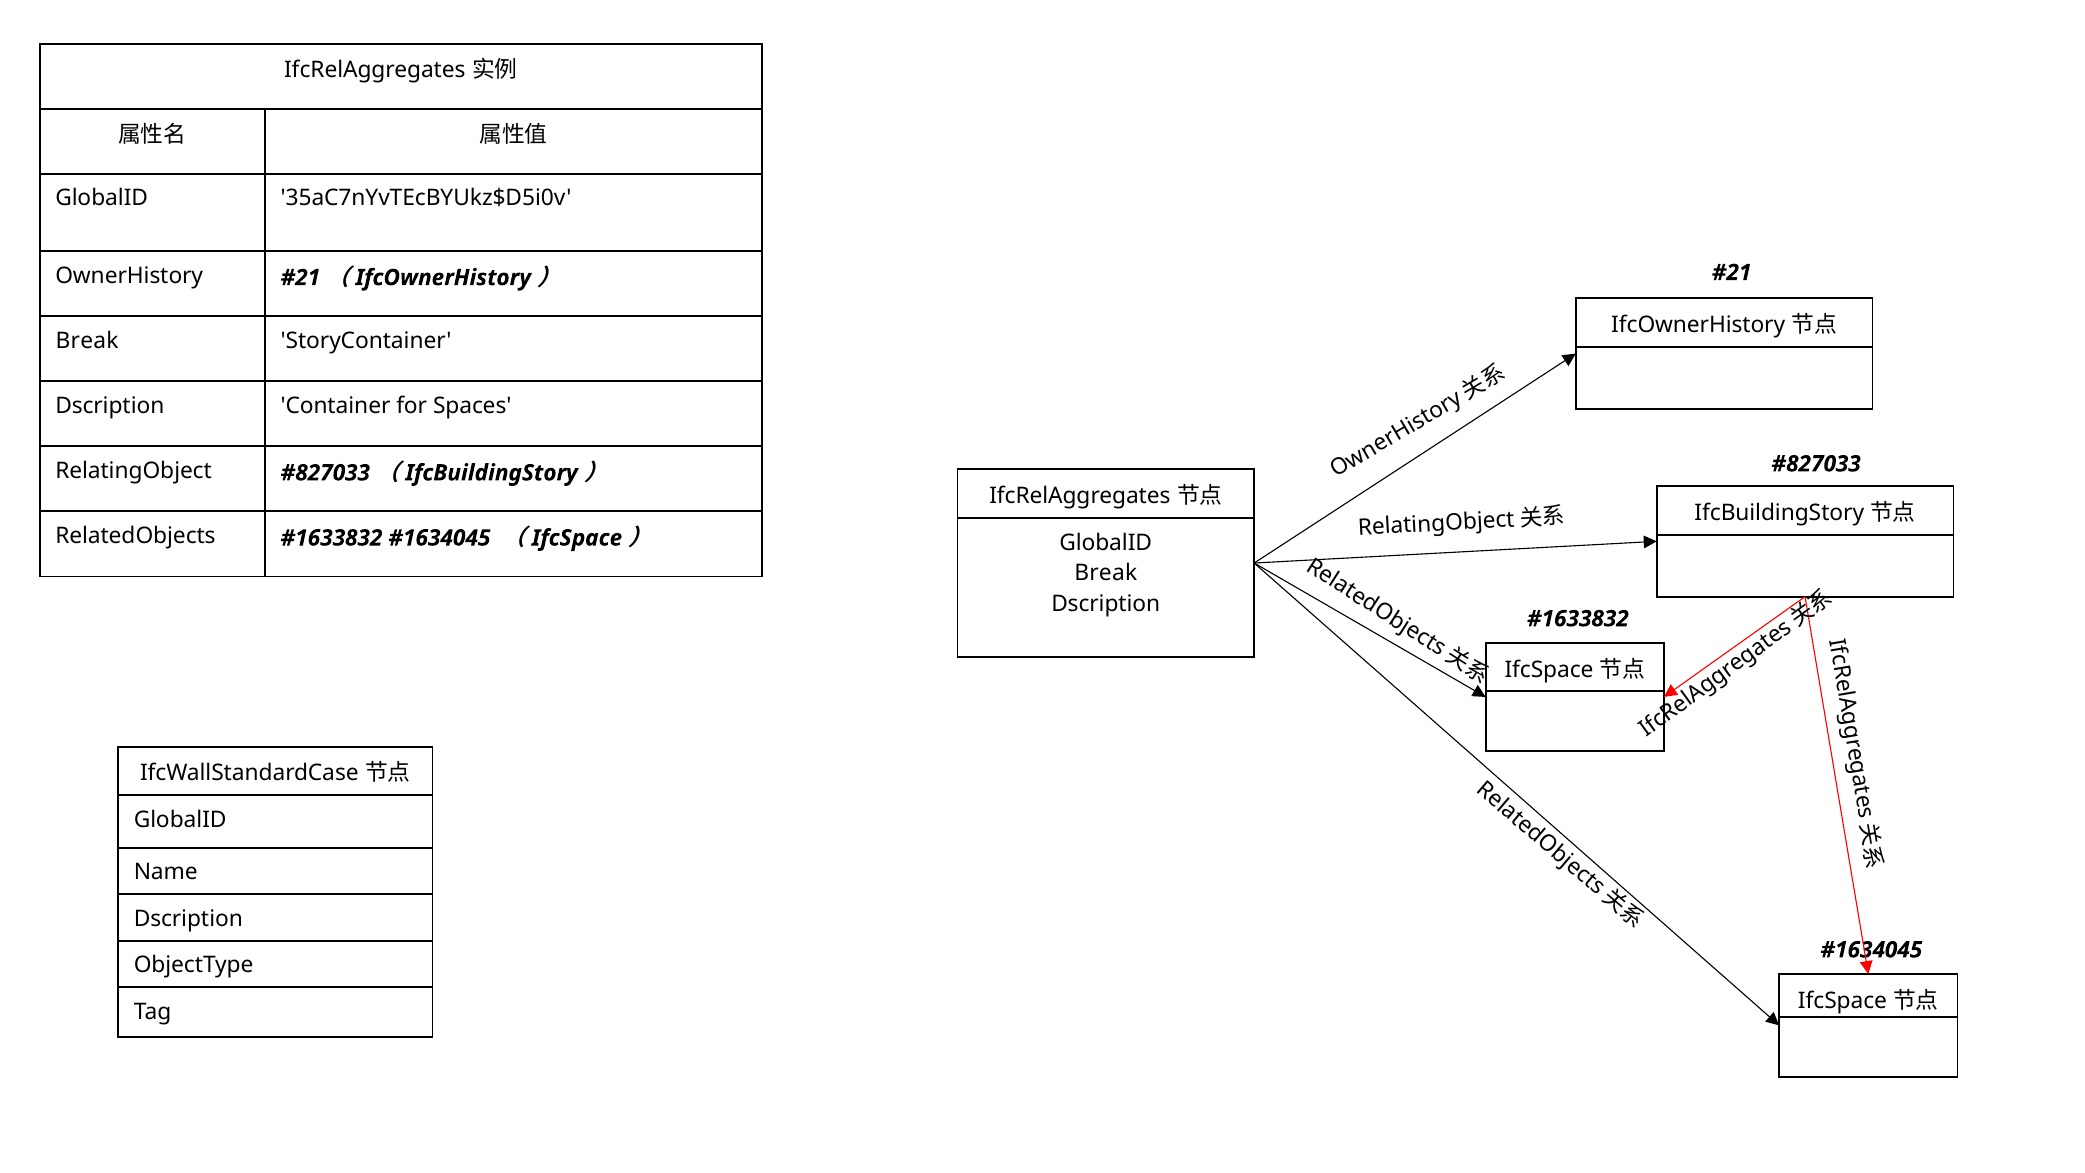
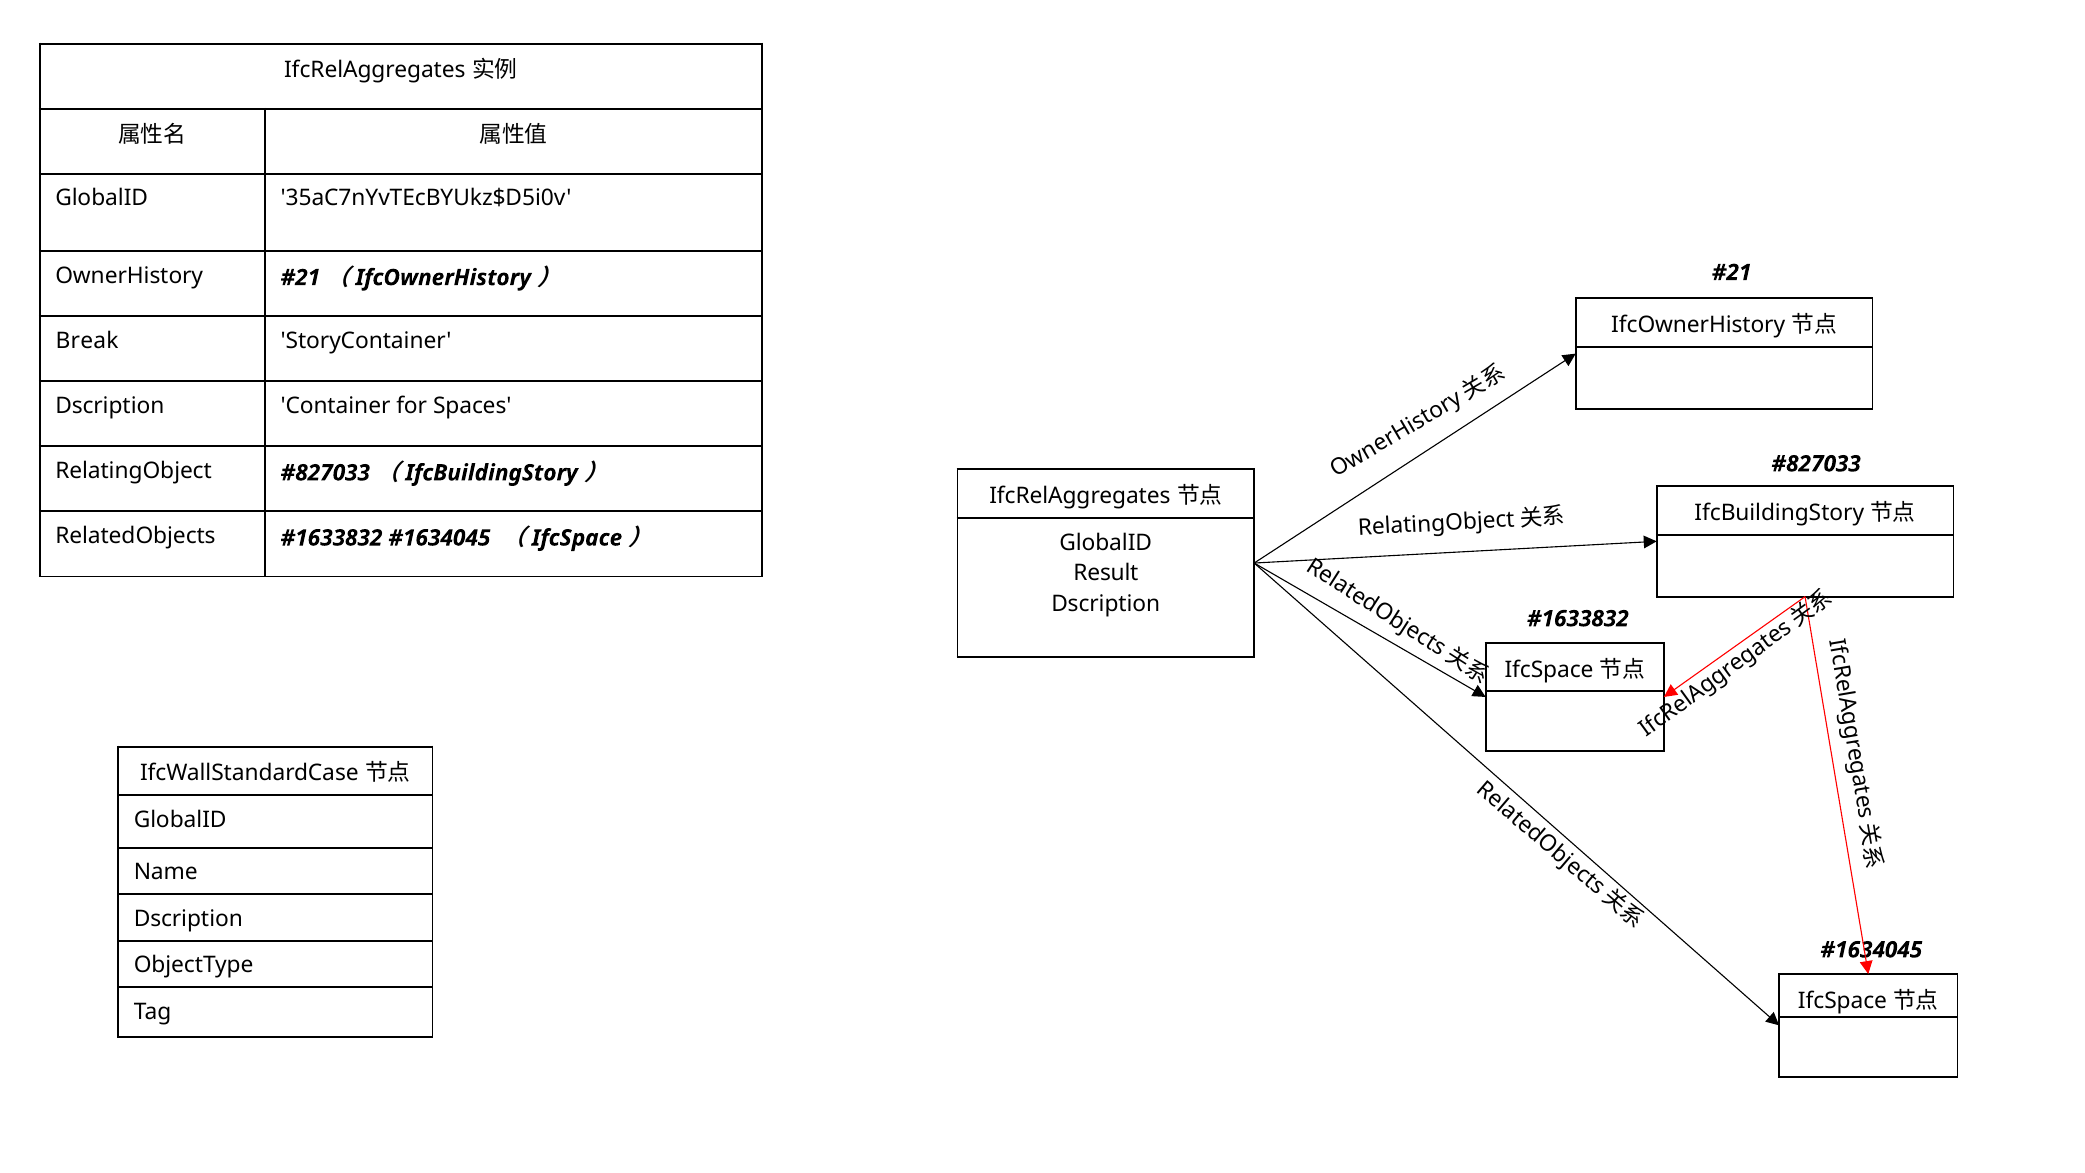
Break at (1106, 573): Break -> Result
